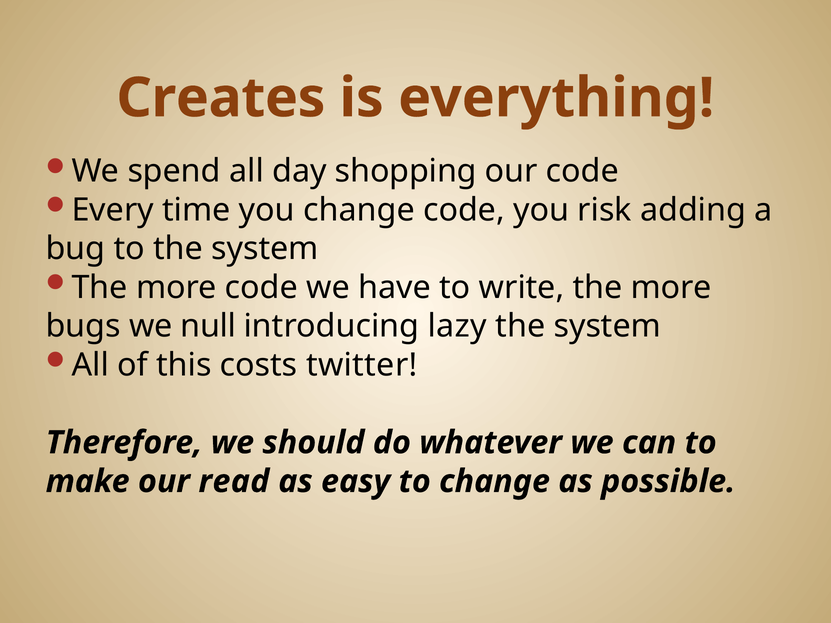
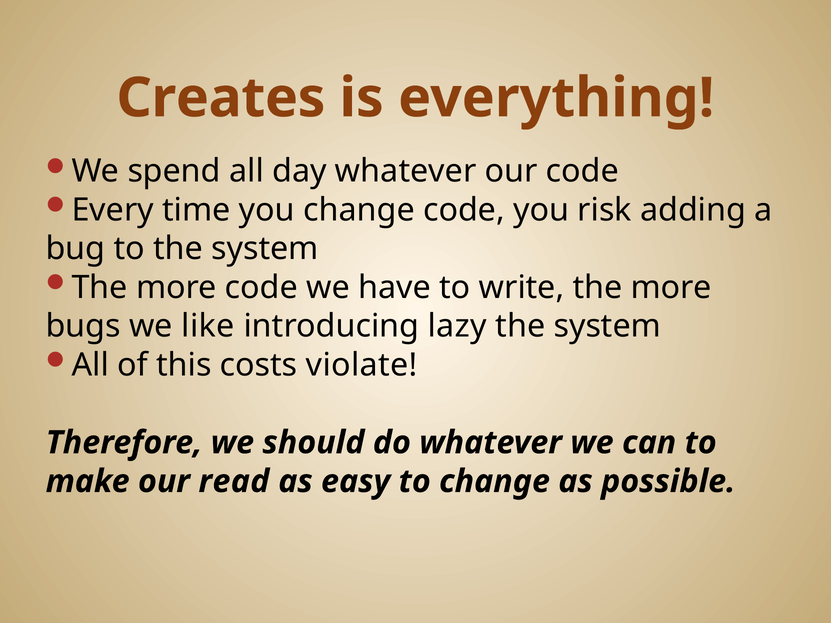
day shopping: shopping -> whatever
null: null -> like
twitter: twitter -> violate
